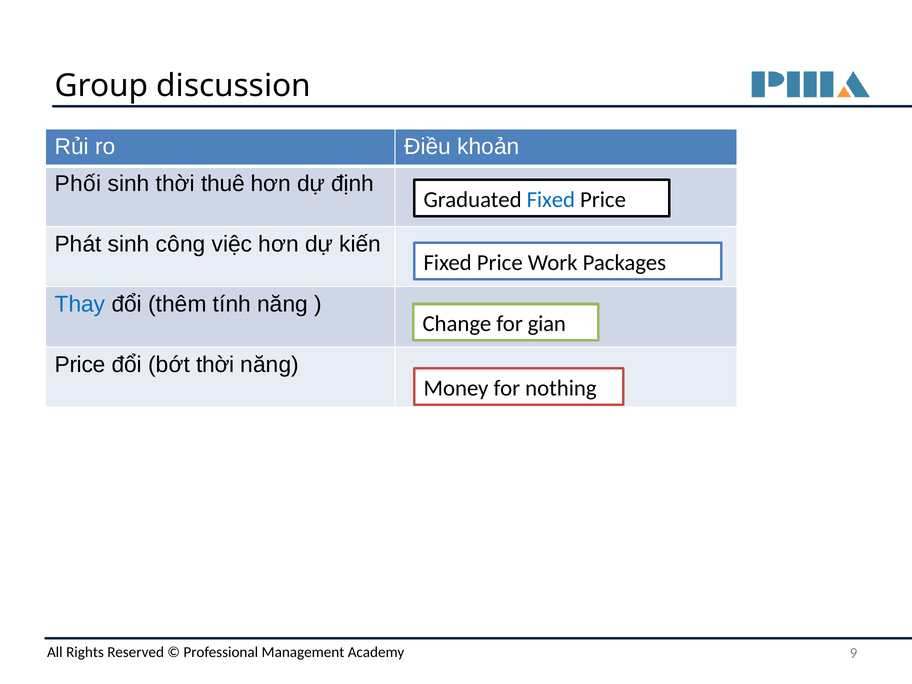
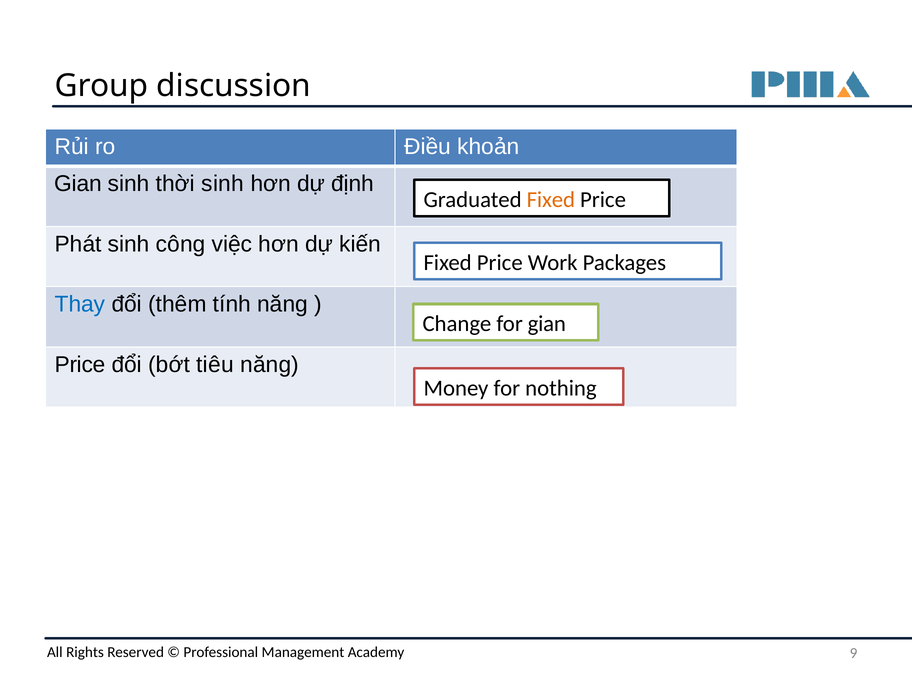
Phối at (78, 184): Phối -> Gian
thời thuê: thuê -> sinh
Fixed at (551, 200) colour: blue -> orange
bớt thời: thời -> tiêu
